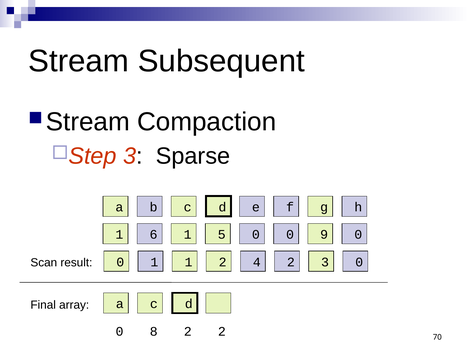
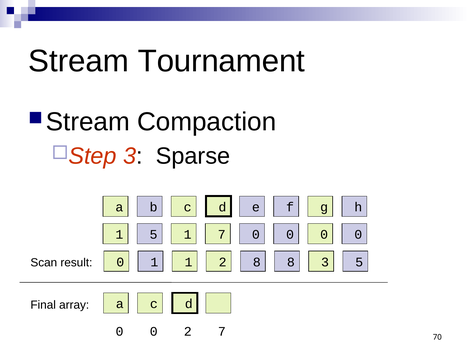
Subsequent: Subsequent -> Tournament
1 6: 6 -> 5
1 5: 5 -> 7
9 at (324, 234): 9 -> 0
2 4: 4 -> 8
0 1 2: 2 -> 8
3 0: 0 -> 5
8 at (154, 331): 8 -> 0
2 2: 2 -> 7
